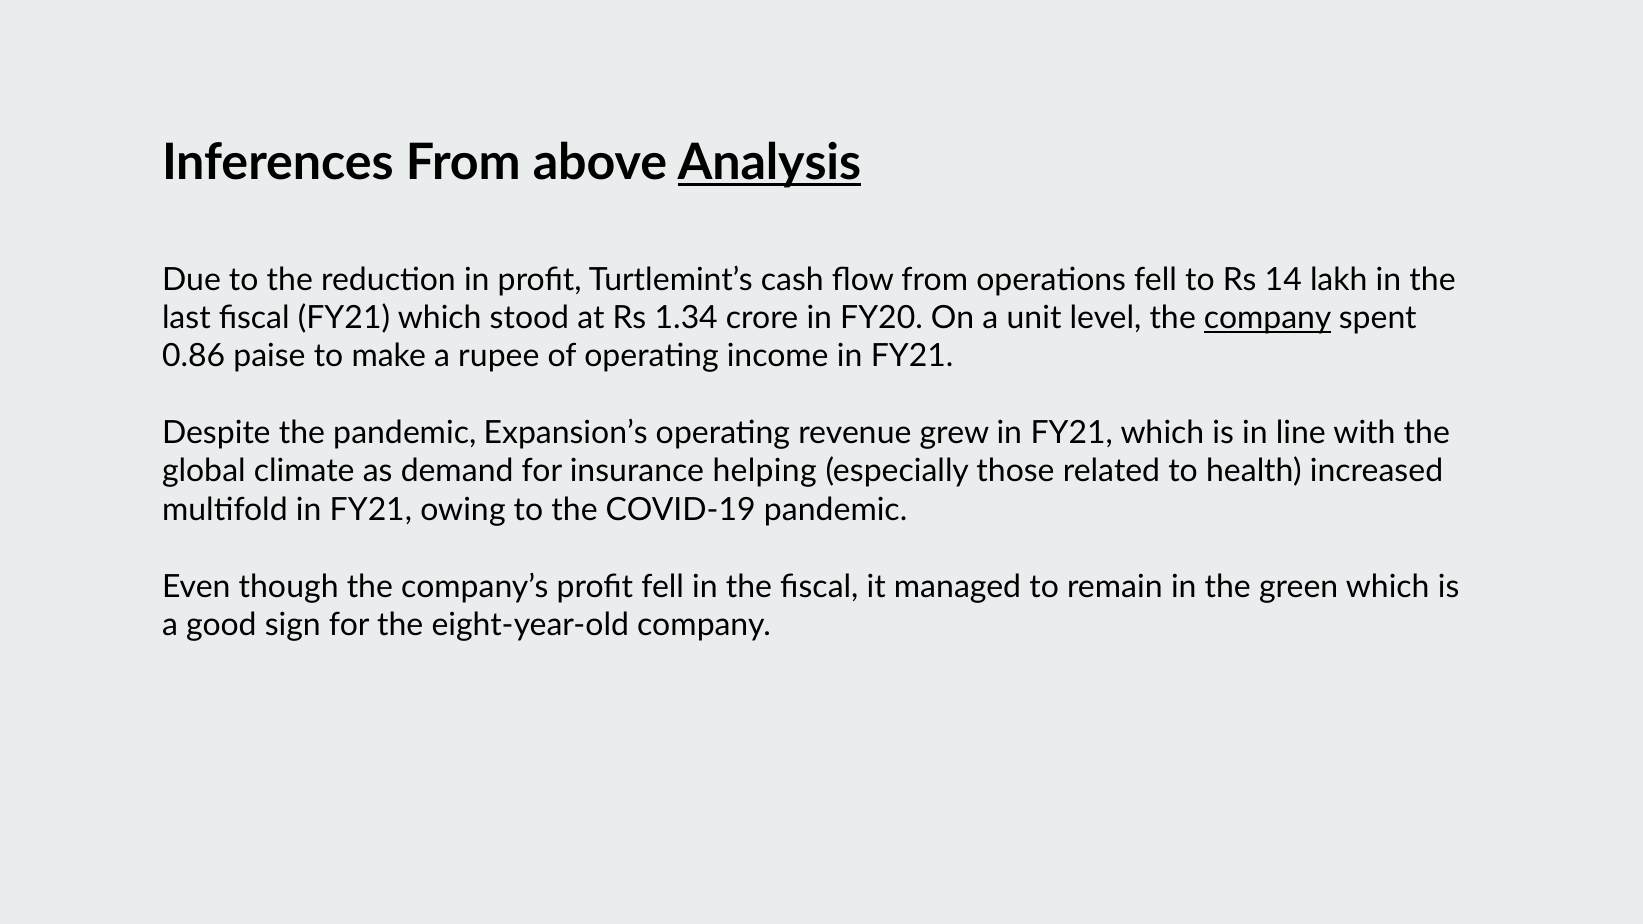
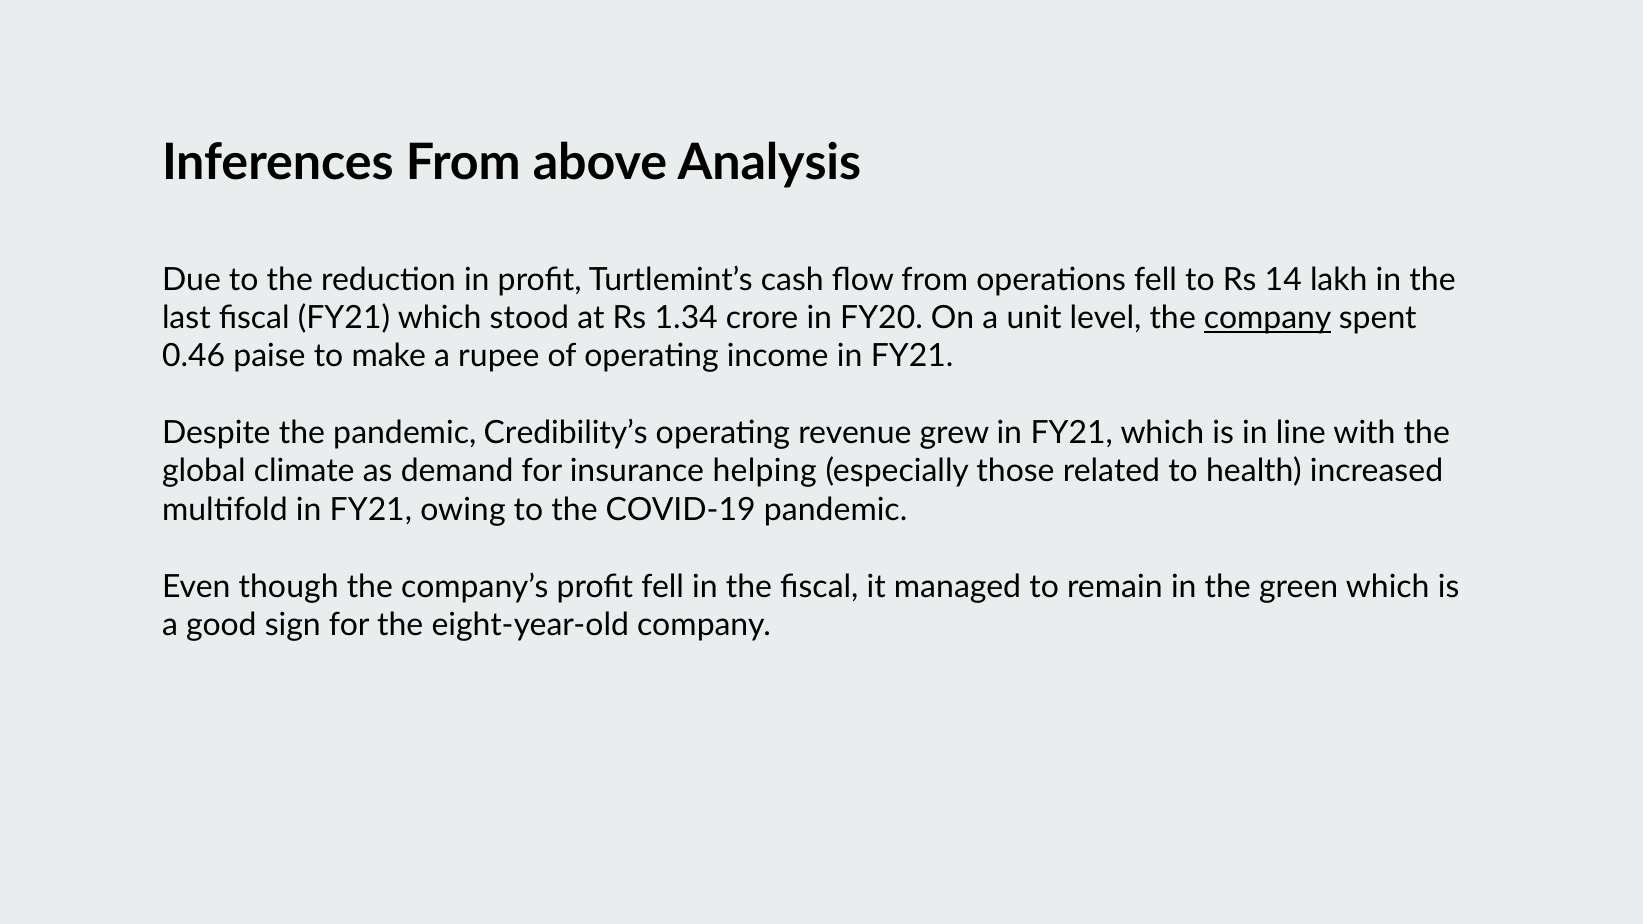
Analysis underline: present -> none
0.86: 0.86 -> 0.46
Expansion’s: Expansion’s -> Credibility’s
